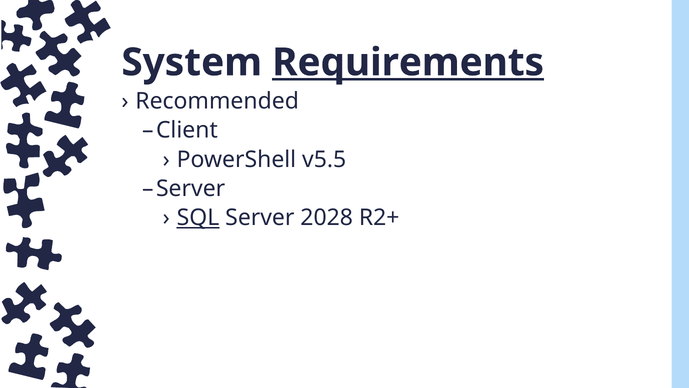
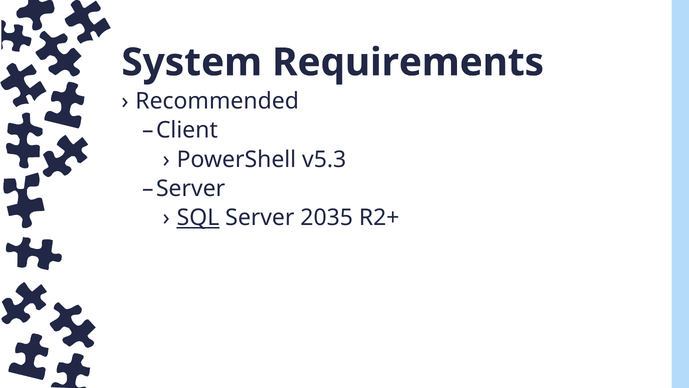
Requirements underline: present -> none
v5.5: v5.5 -> v5.3
2028: 2028 -> 2035
